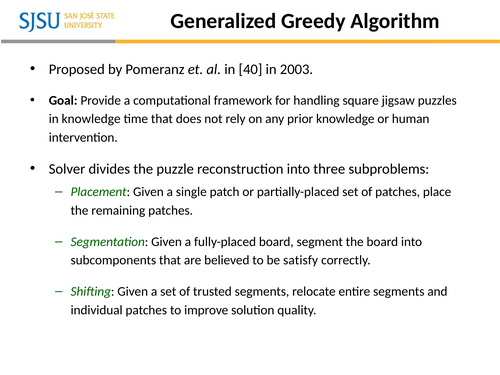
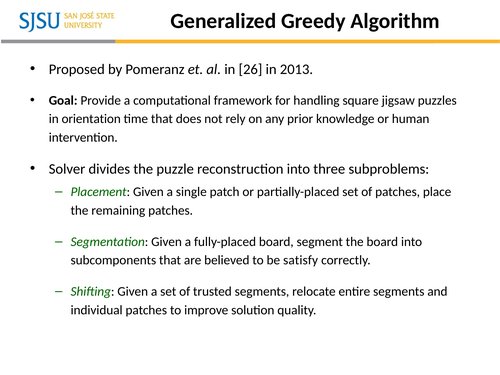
40: 40 -> 26
2003: 2003 -> 2013
in knowledge: knowledge -> orientation
